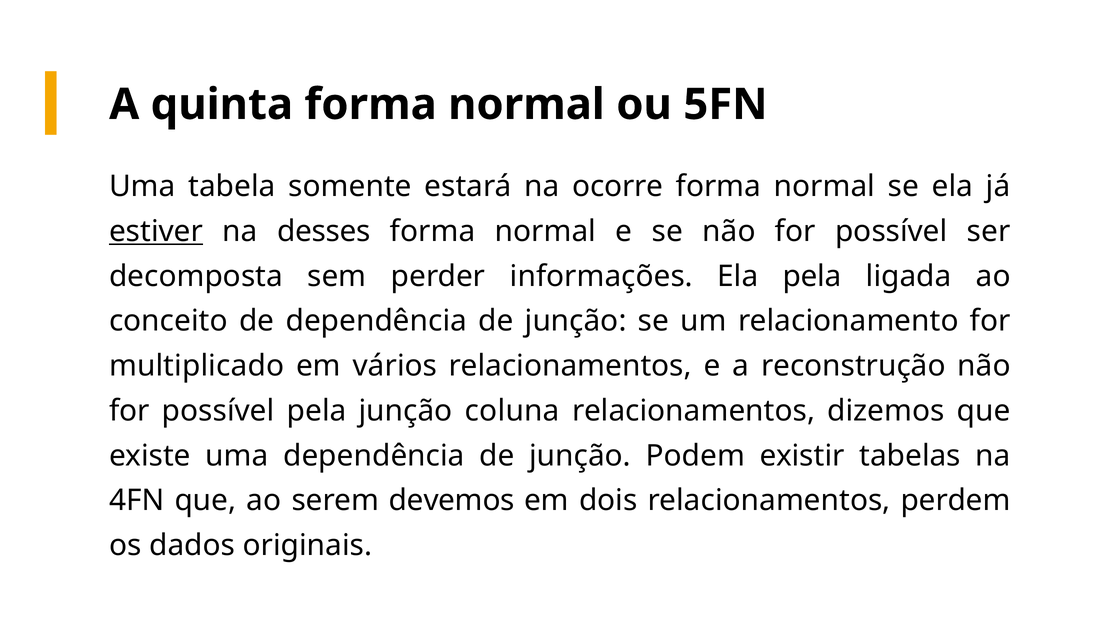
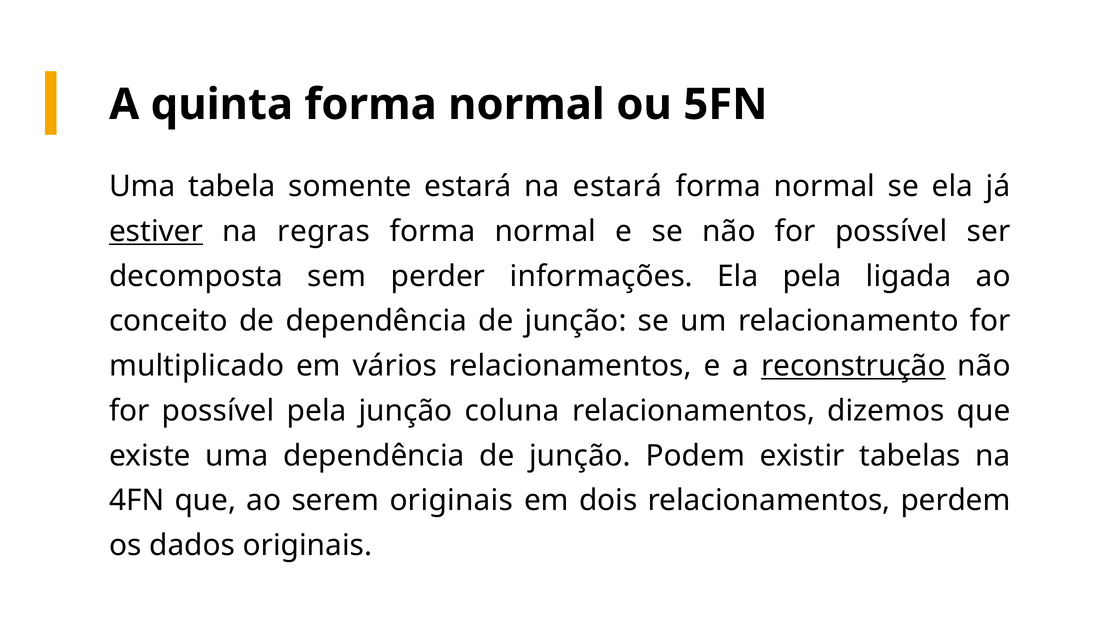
na ocorre: ocorre -> estará
desses: desses -> regras
reconstrução underline: none -> present
serem devemos: devemos -> originais
